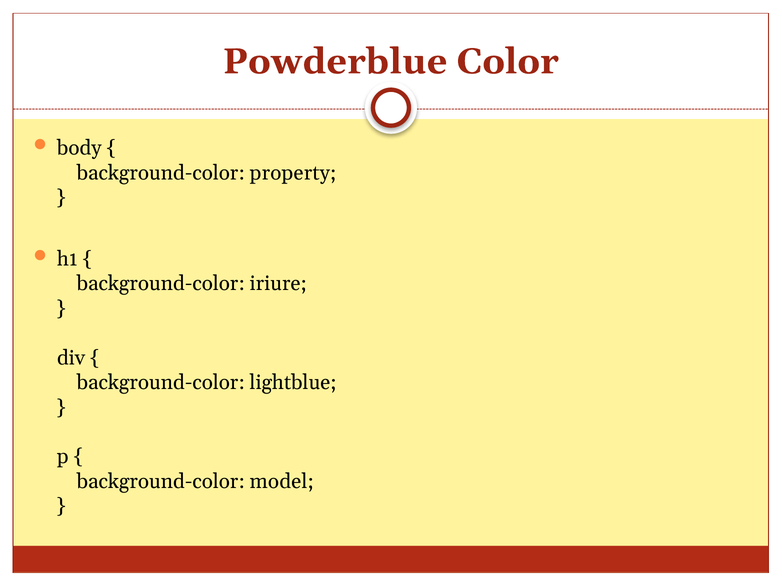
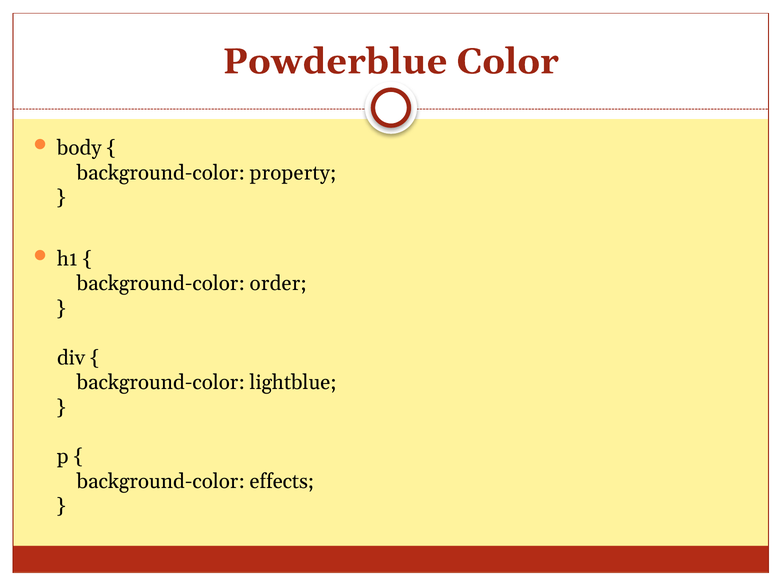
iriure: iriure -> order
model: model -> effects
